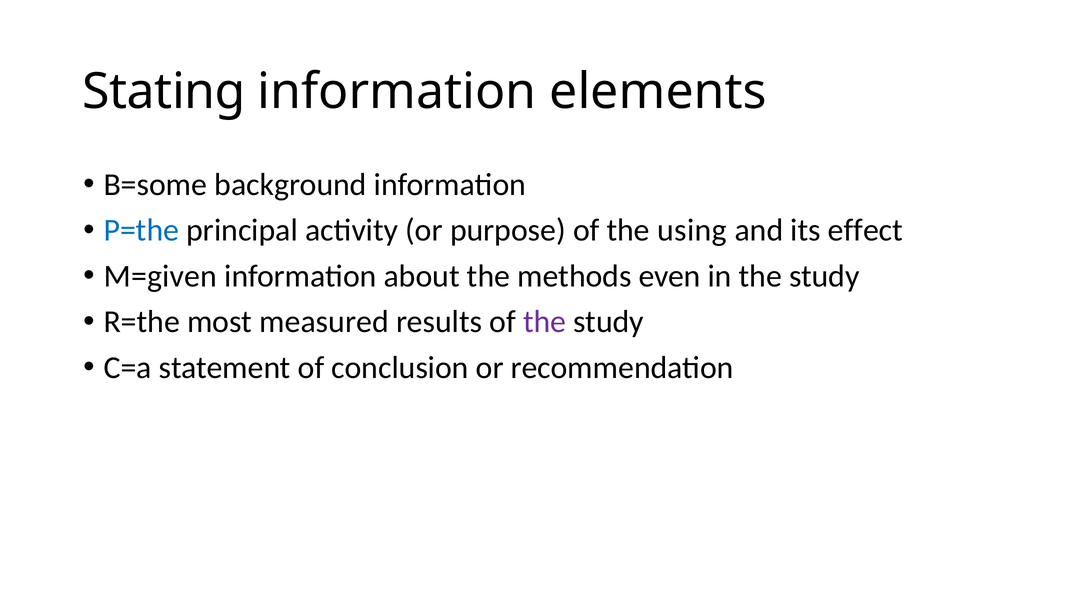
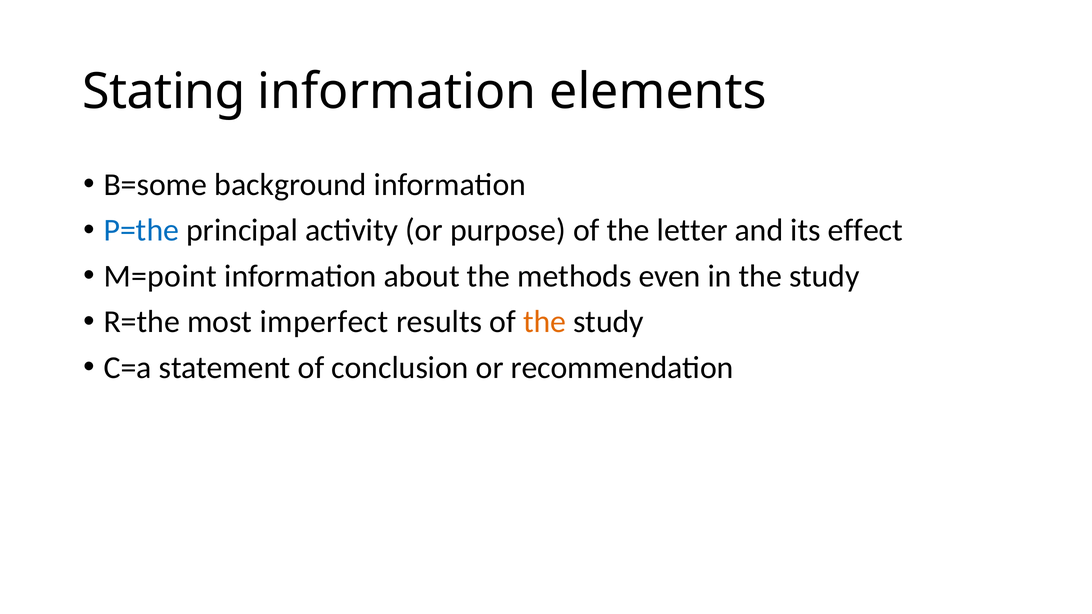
using: using -> letter
M=given: M=given -> M=point
measured: measured -> imperfect
the at (545, 322) colour: purple -> orange
